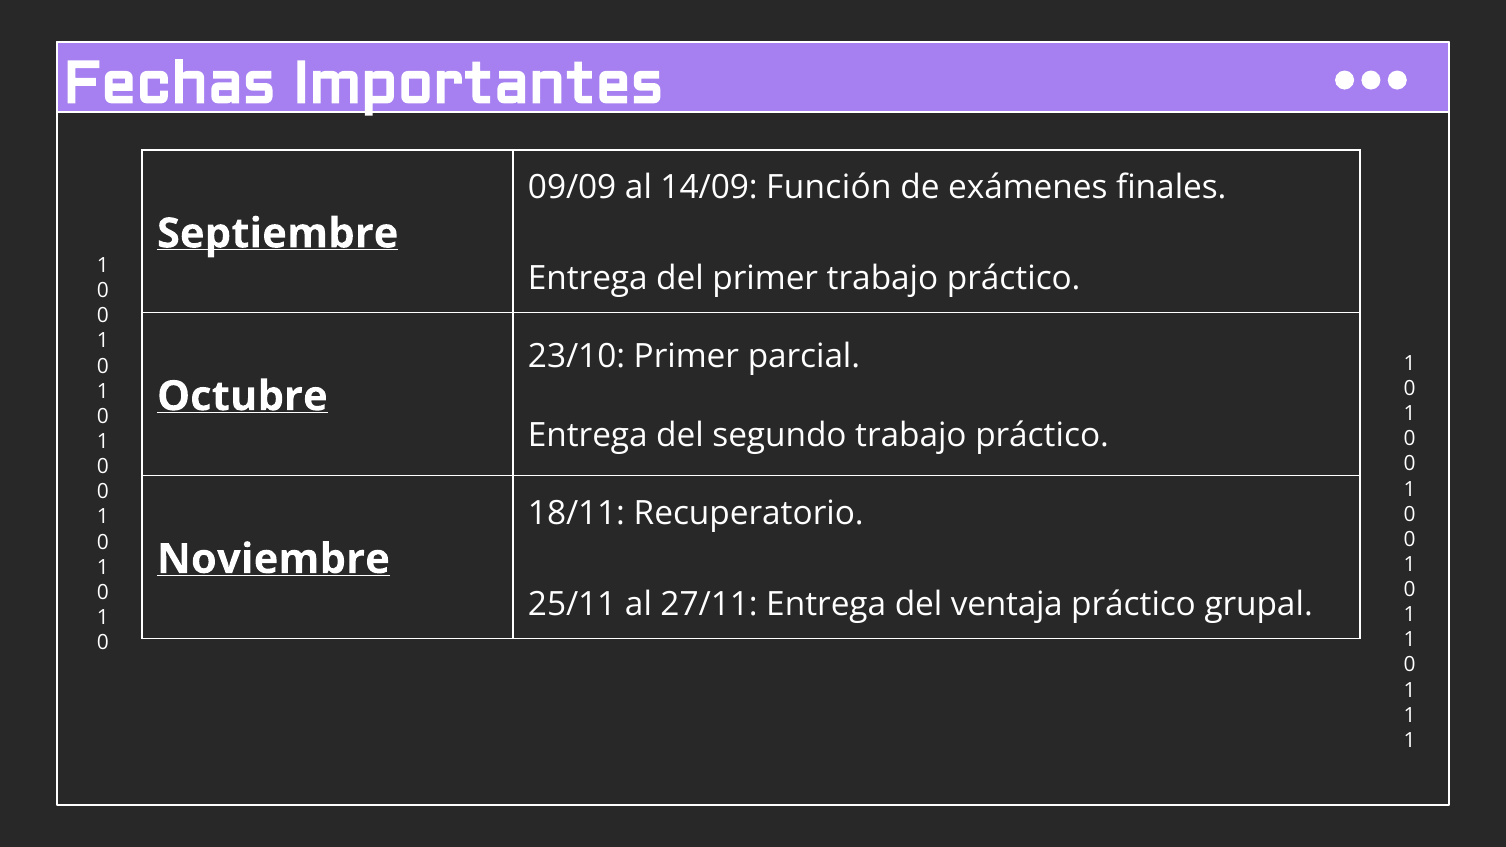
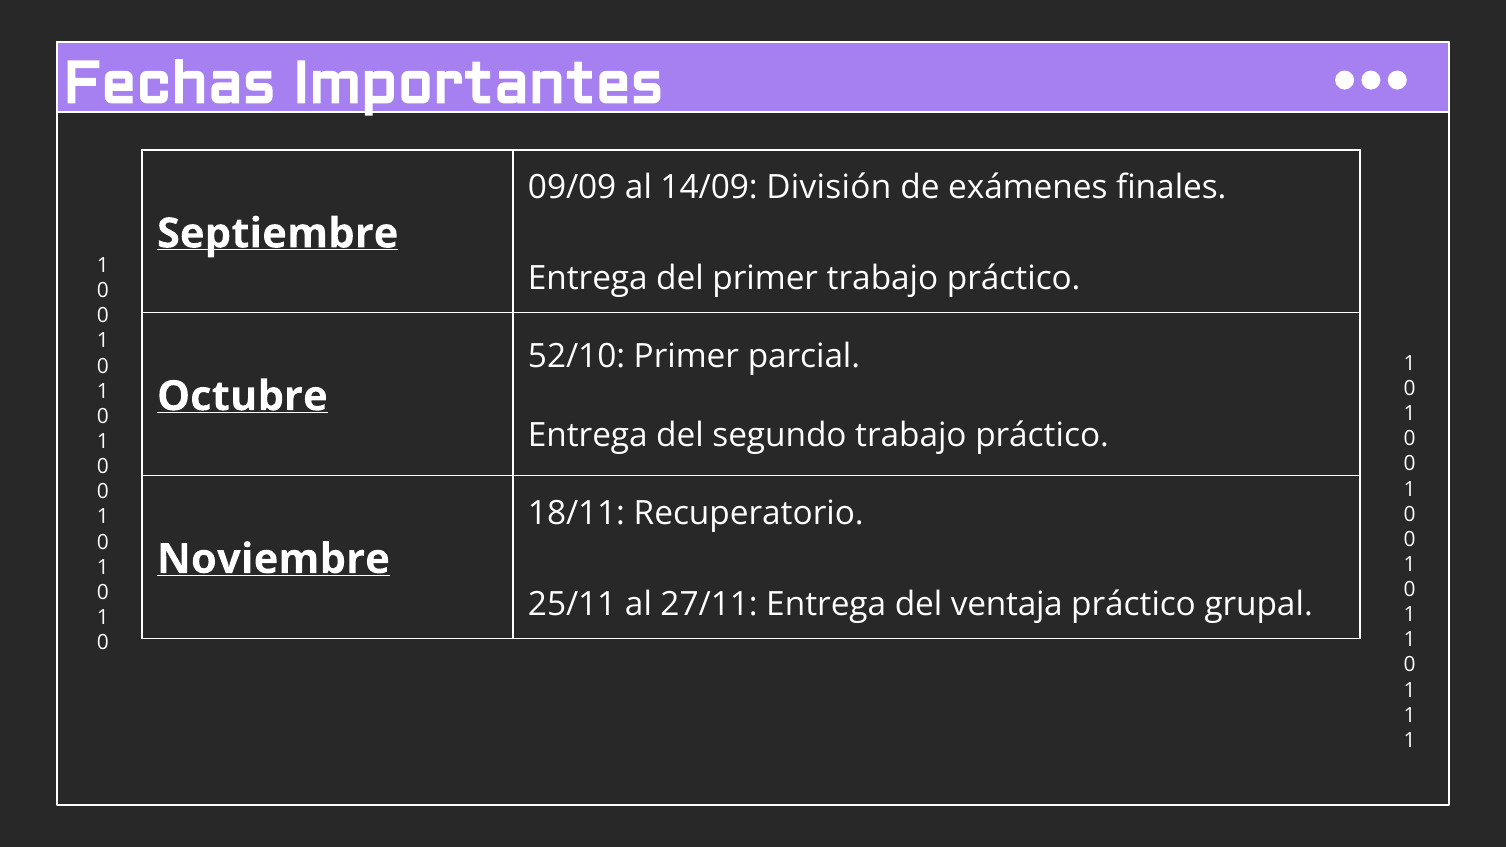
Función: Función -> División
23/10: 23/10 -> 52/10
